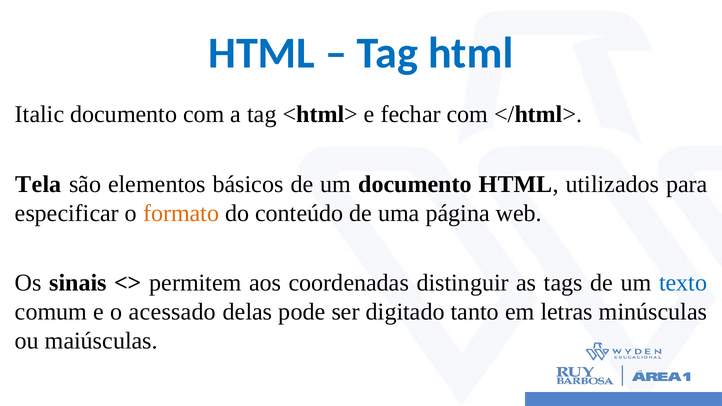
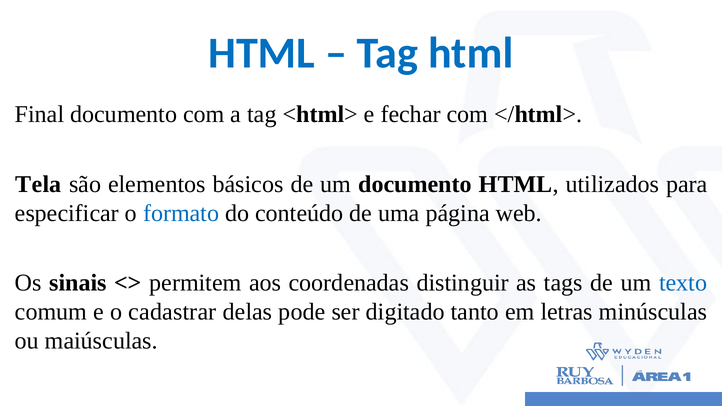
Italic: Italic -> Final
formato colour: orange -> blue
acessado: acessado -> cadastrar
